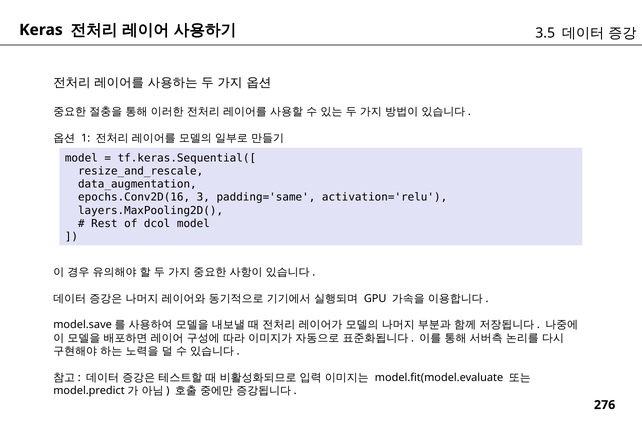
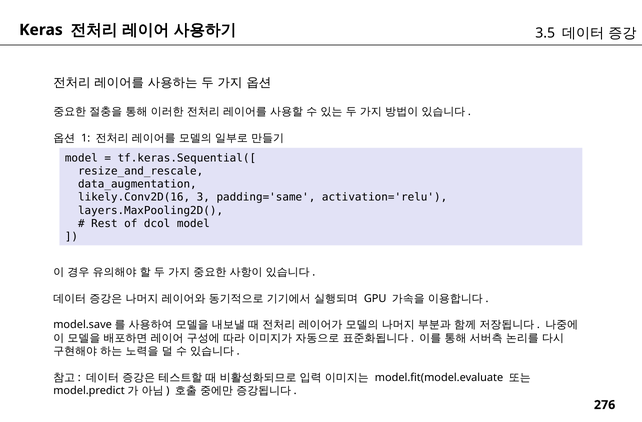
epochs.Conv2D(16: epochs.Conv2D(16 -> likely.Conv2D(16
